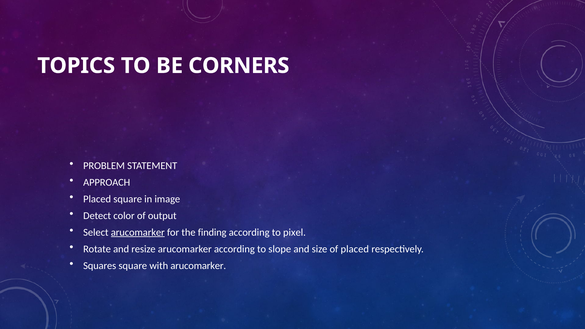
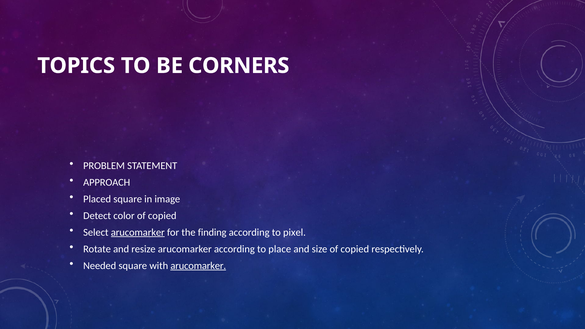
color of output: output -> copied
slope: slope -> place
size of placed: placed -> copied
Squares: Squares -> Needed
arucomarker at (198, 266) underline: none -> present
